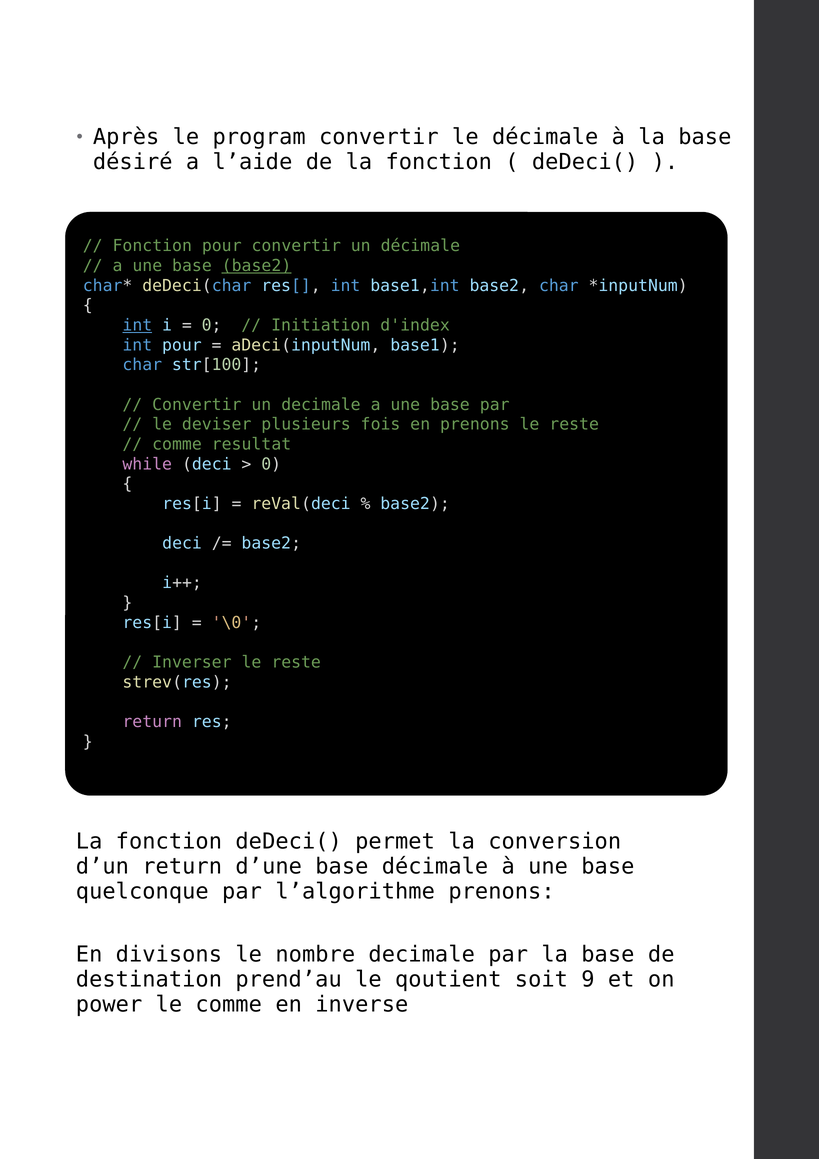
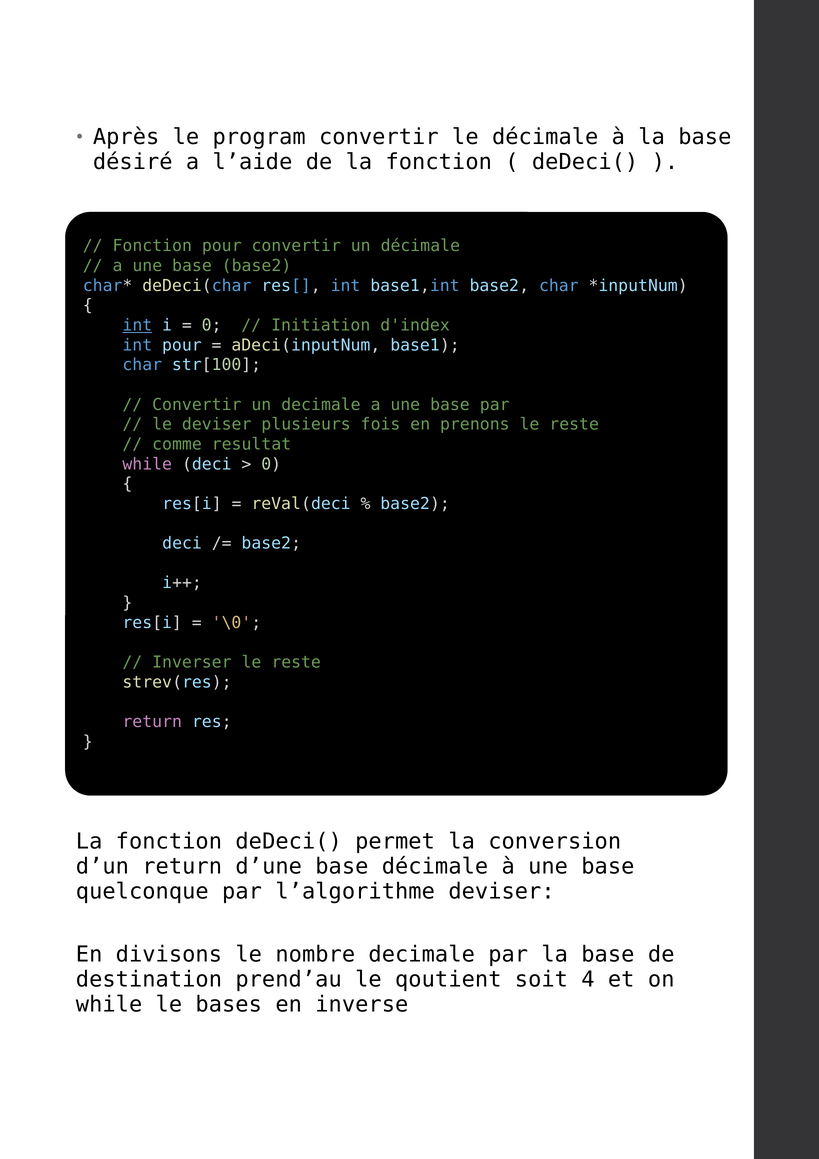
base2 at (257, 266) underline: present -> none
l’algorithme prenons: prenons -> deviser
9: 9 -> 4
power at (109, 1004): power -> while
le comme: comme -> bases
